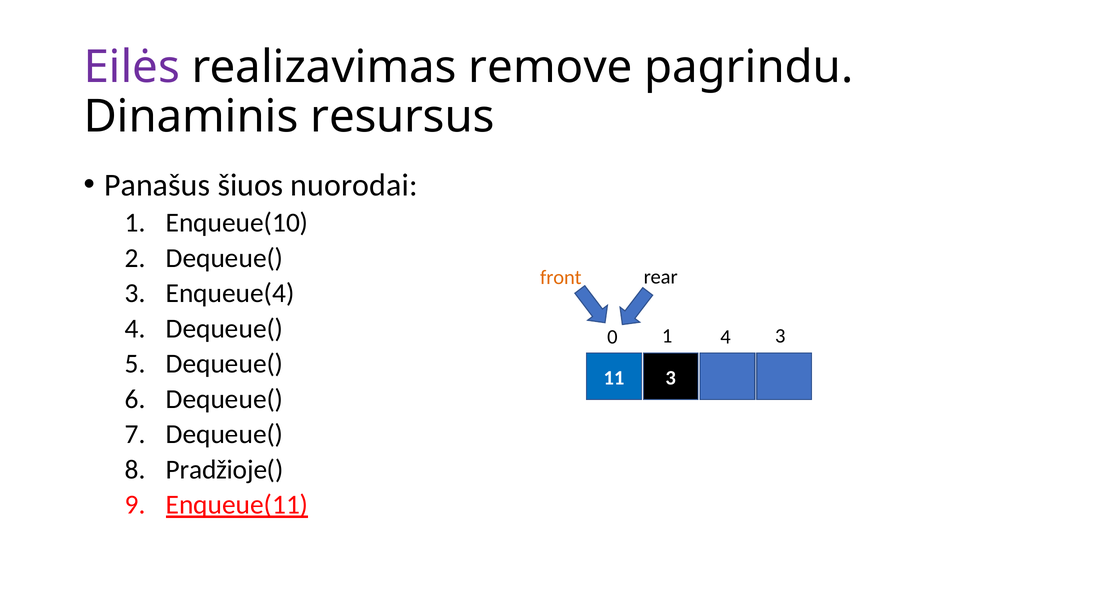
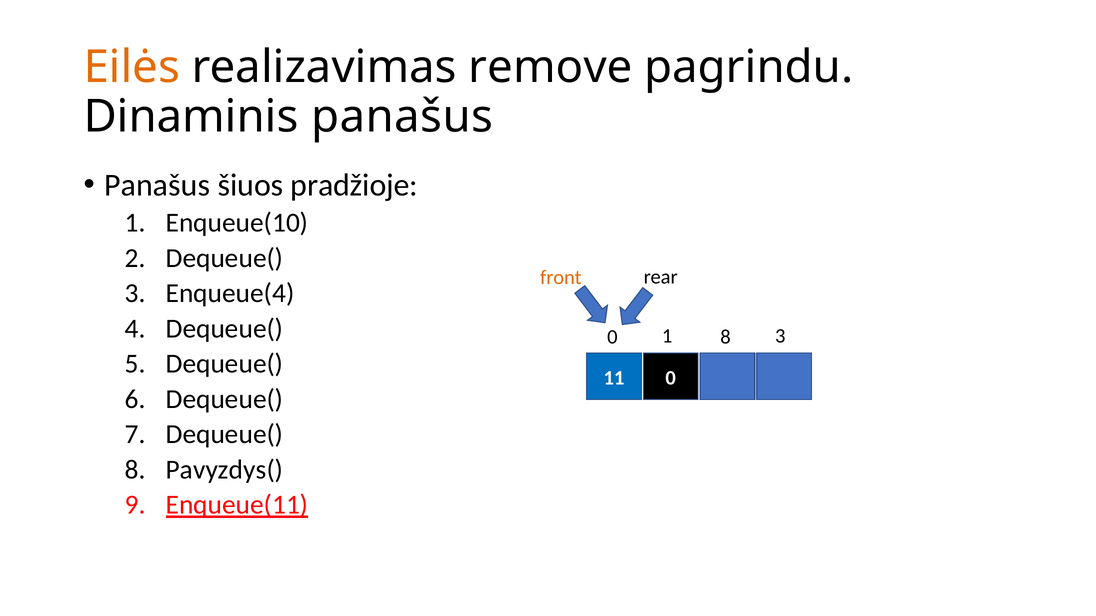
Eilės colour: purple -> orange
Dinaminis resursus: resursus -> panašus
nuorodai: nuorodai -> pradžioje
1 4: 4 -> 8
11 3: 3 -> 0
Pradžioje(: Pradžioje( -> Pavyzdys(
